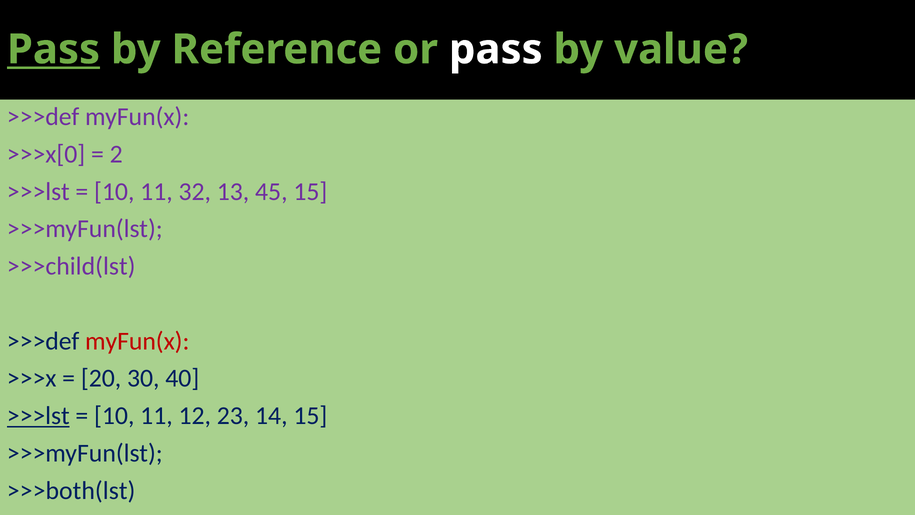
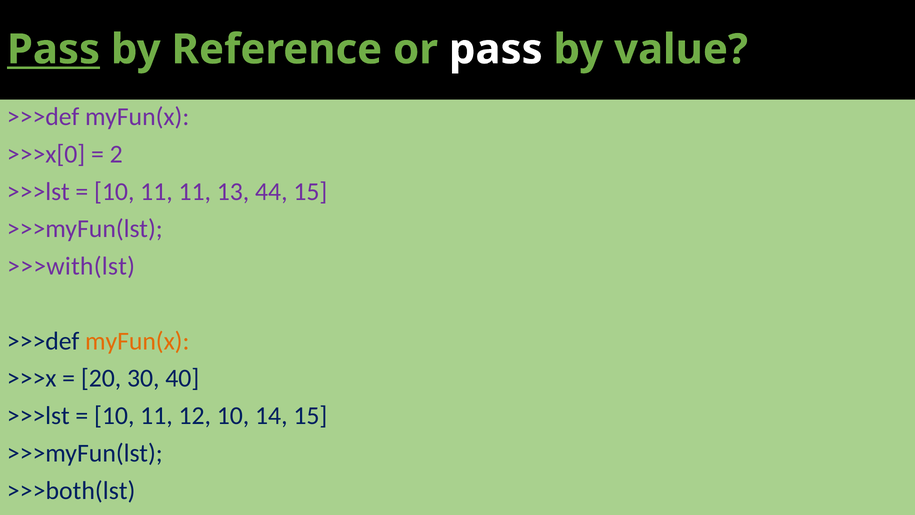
11 32: 32 -> 11
45: 45 -> 44
>>>child(lst: >>>child(lst -> >>>with(lst
myFun(x at (137, 341) colour: red -> orange
>>>lst at (38, 416) underline: present -> none
12 23: 23 -> 10
